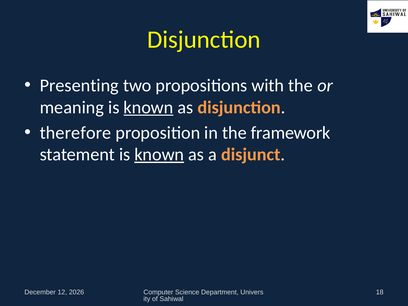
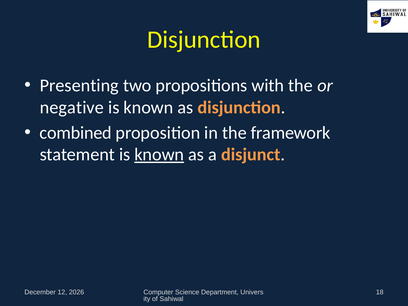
meaning: meaning -> negative
known at (149, 107) underline: present -> none
therefore: therefore -> combined
